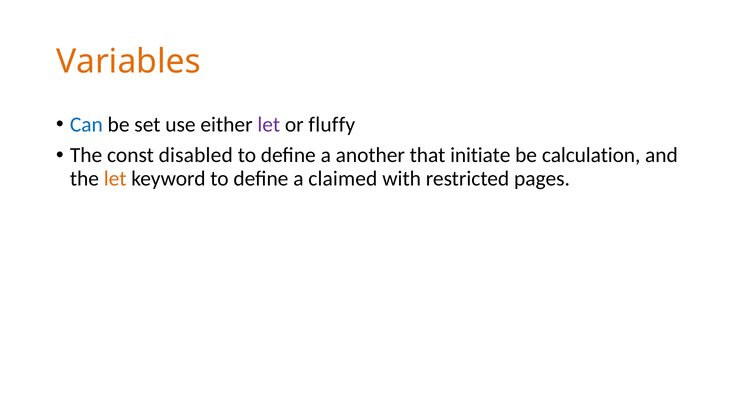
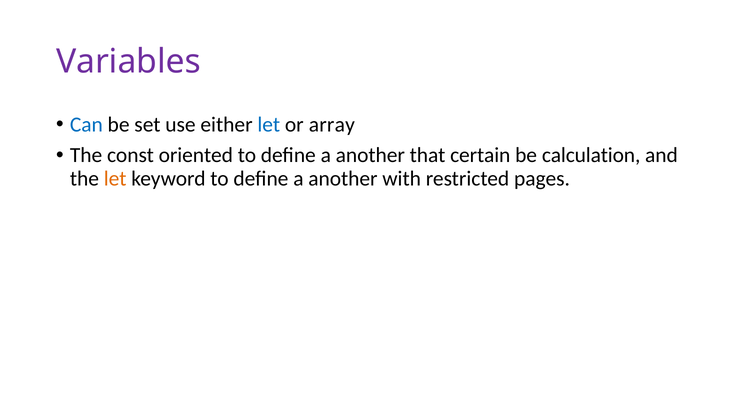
Variables colour: orange -> purple
let at (269, 124) colour: purple -> blue
fluffy: fluffy -> array
disabled: disabled -> oriented
initiate: initiate -> certain
claimed at (343, 178): claimed -> another
